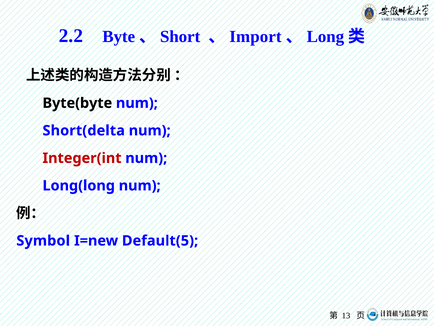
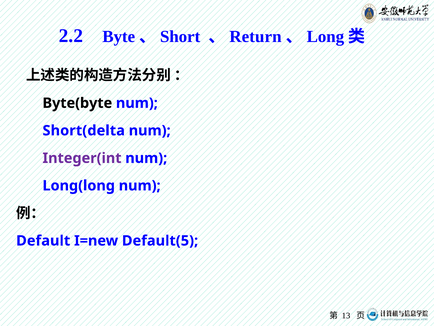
Import: Import -> Return
Integer(int colour: red -> purple
Symbol: Symbol -> Default
